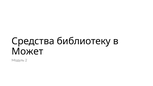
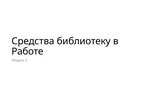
Может: Может -> Работе
